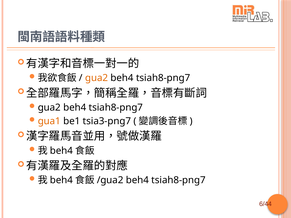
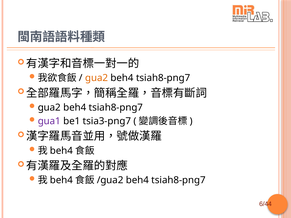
gua1 colour: orange -> purple
